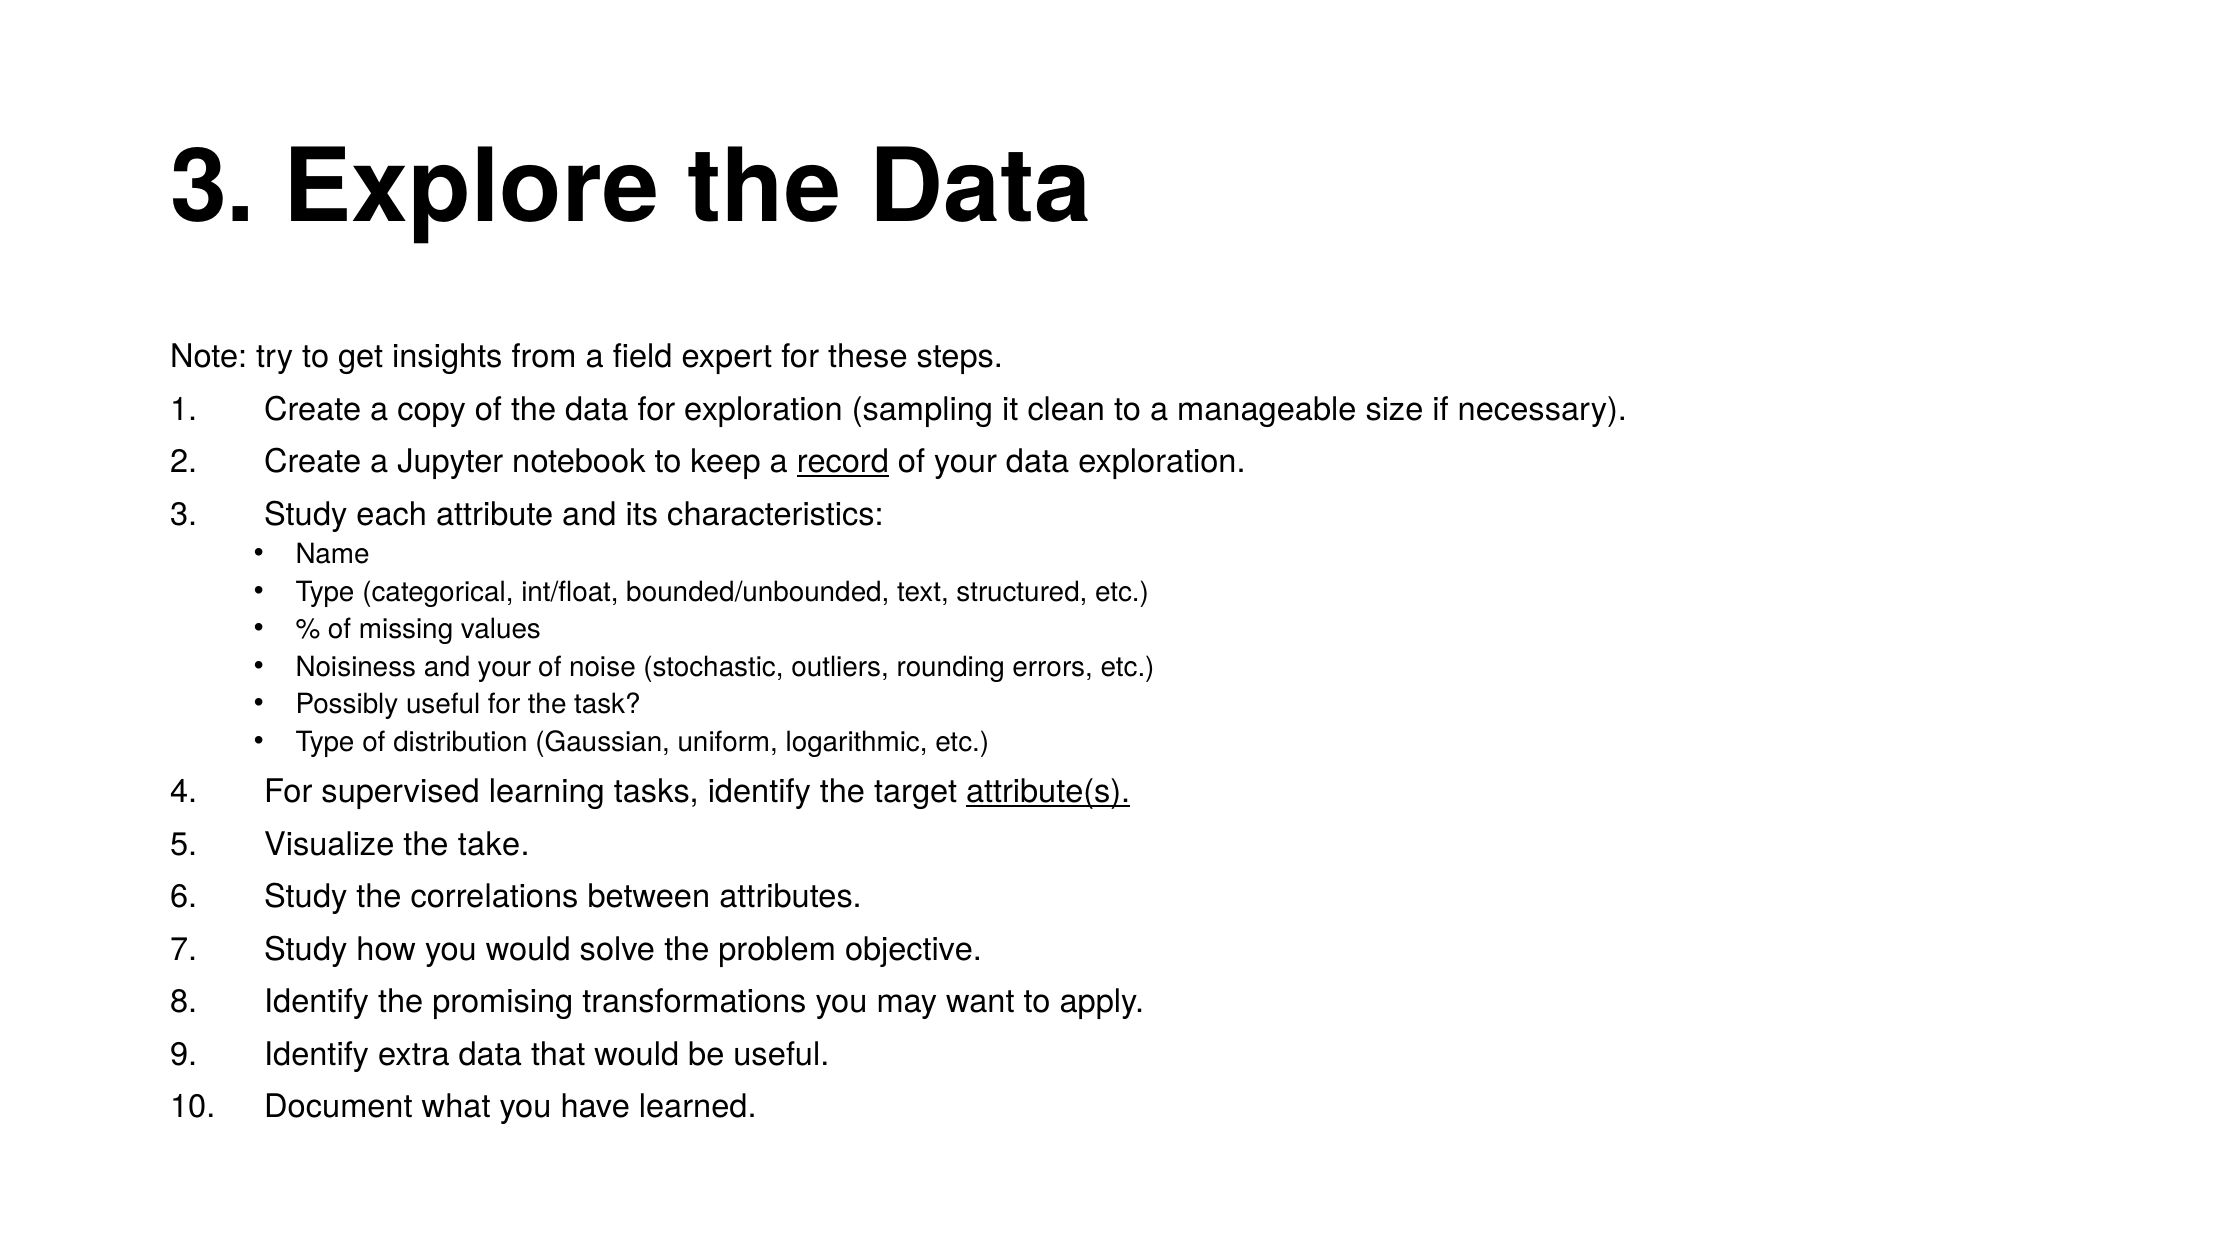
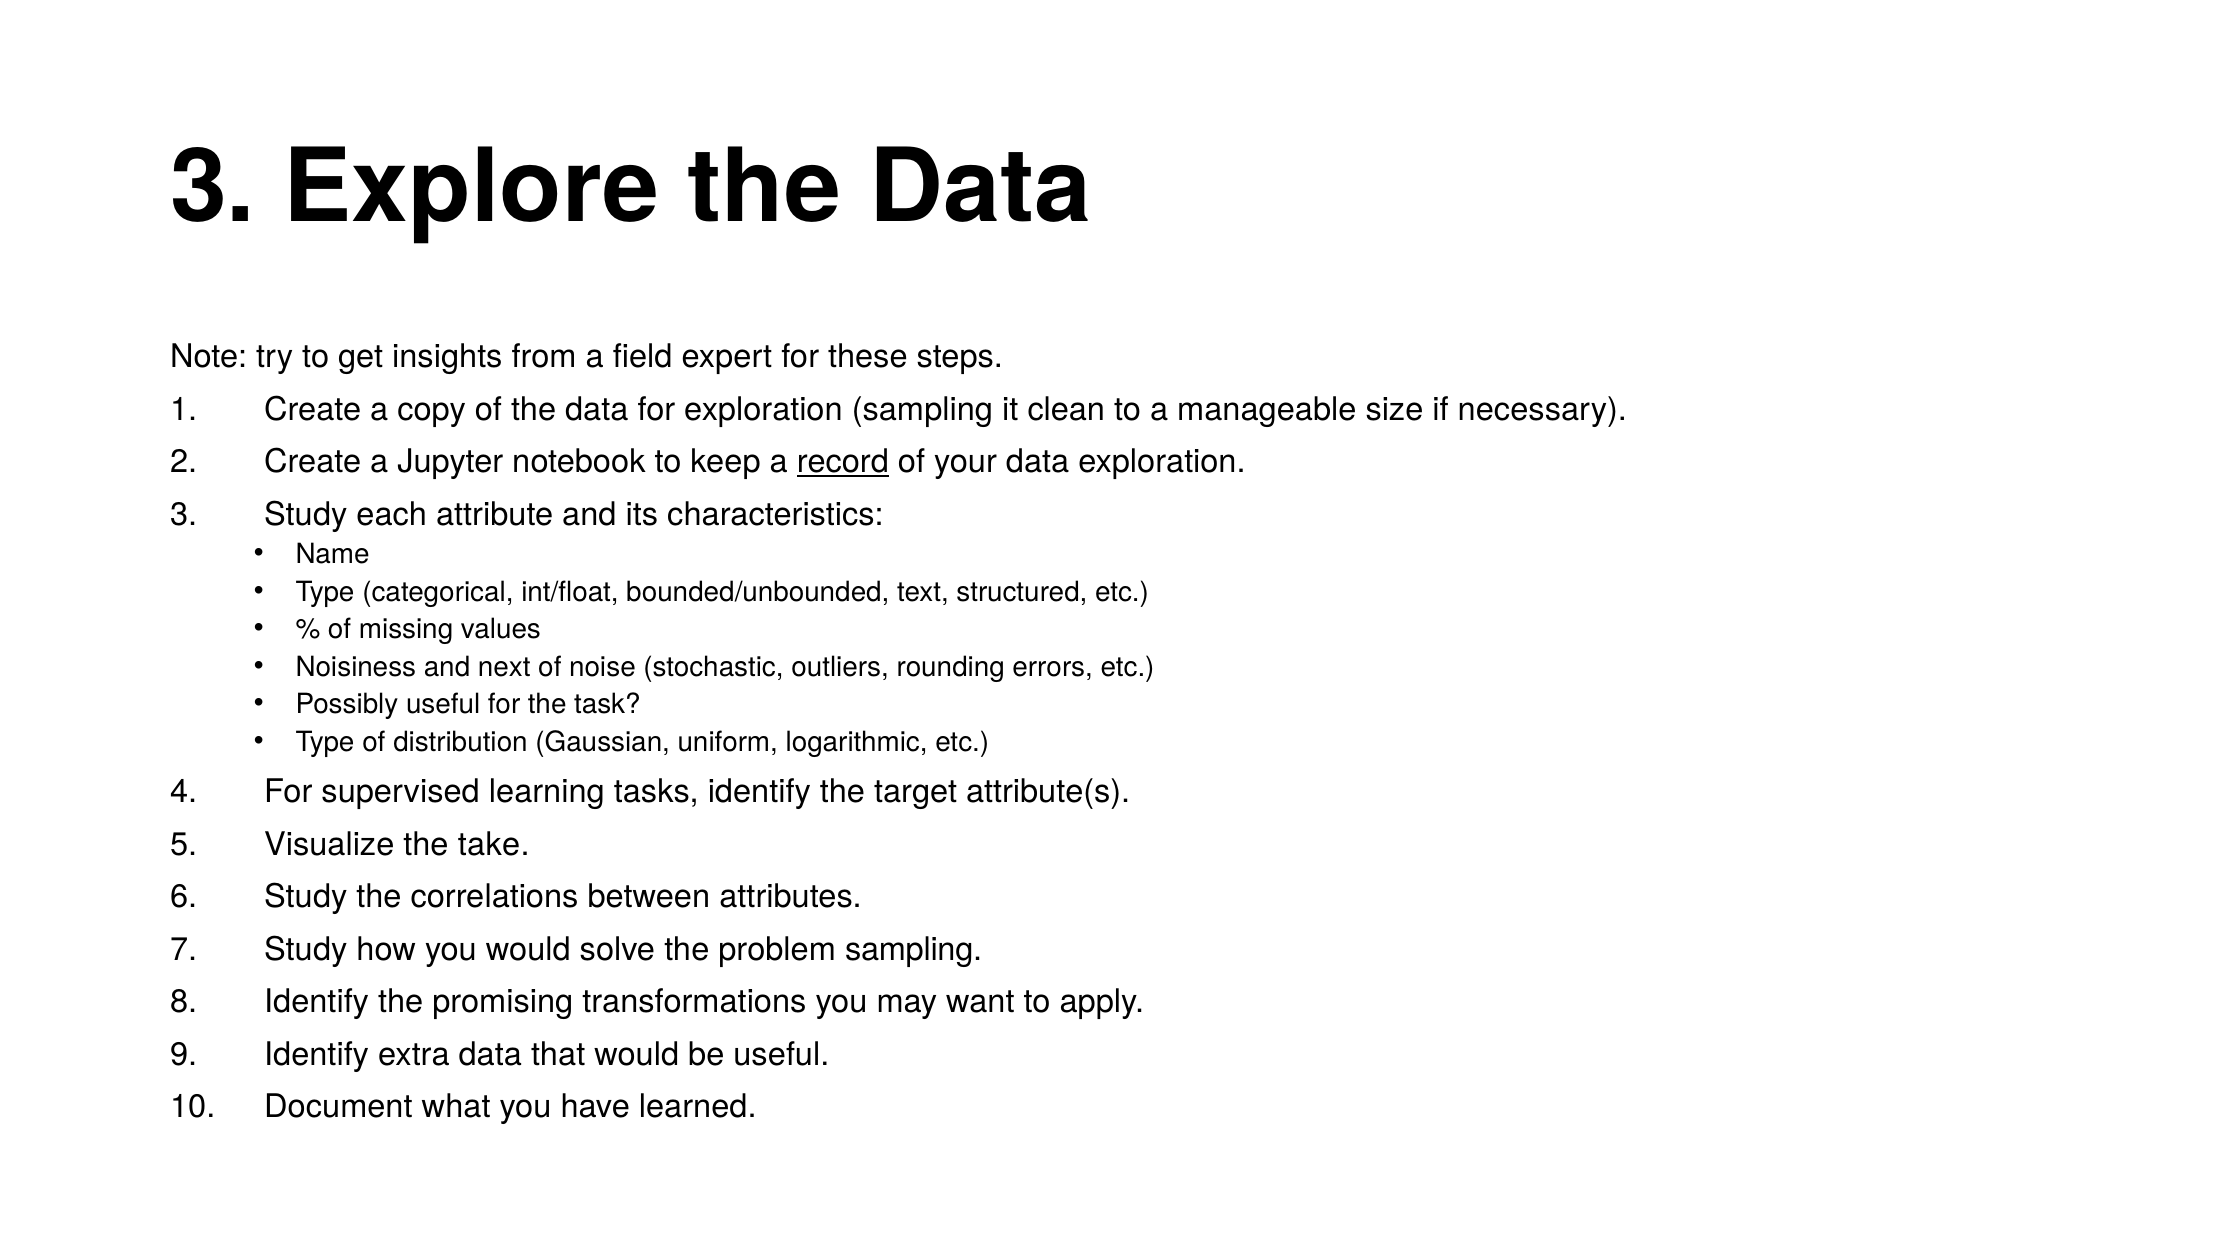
and your: your -> next
attribute(s underline: present -> none
problem objective: objective -> sampling
